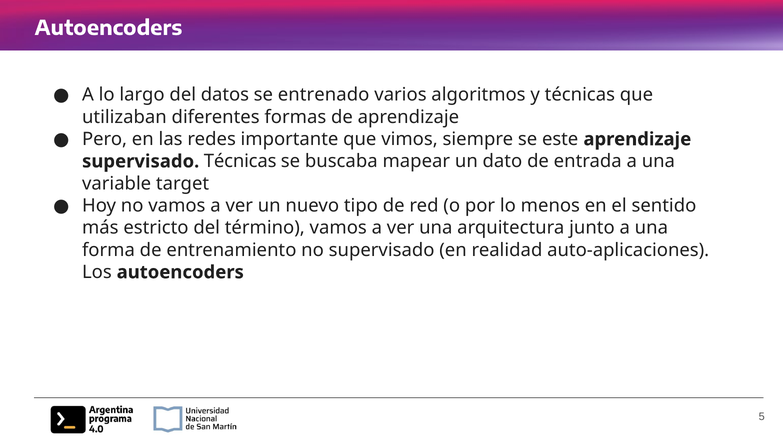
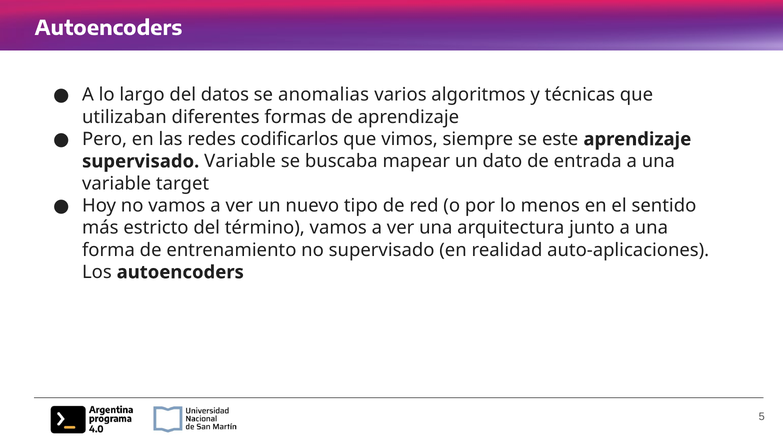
entrenado: entrenado -> anomalias
importante: importante -> codificarlos
supervisado Técnicas: Técnicas -> Variable
